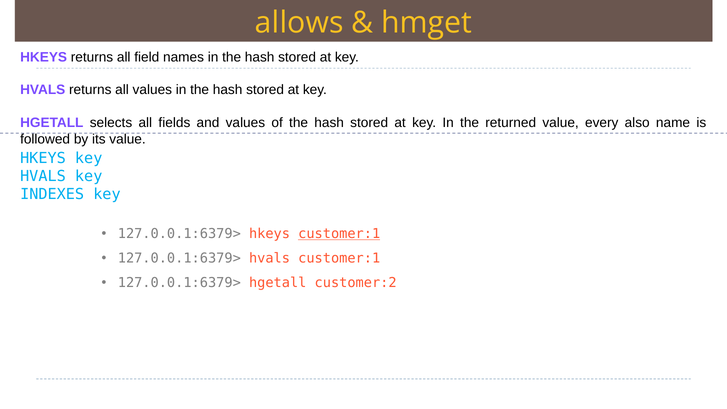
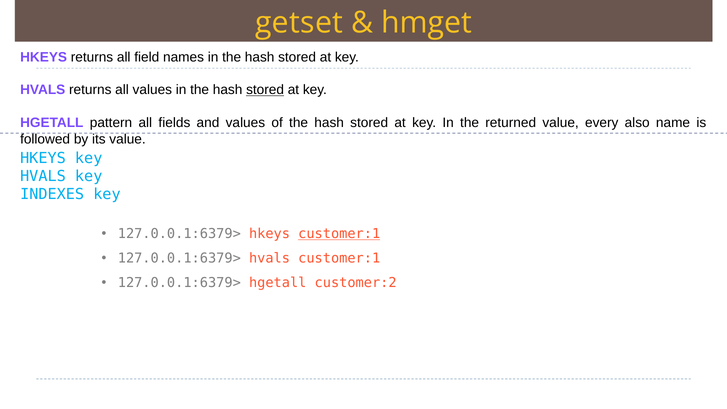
allows: allows -> getset
stored at (265, 90) underline: none -> present
selects: selects -> pattern
